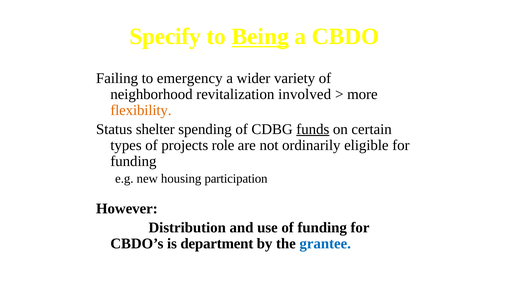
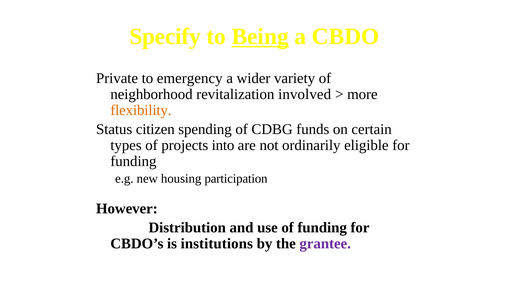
Failing: Failing -> Private
shelter: shelter -> citizen
funds underline: present -> none
role: role -> into
department: department -> institutions
grantee colour: blue -> purple
